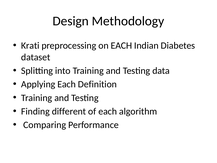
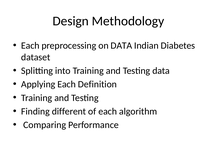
Krati at (30, 46): Krati -> Each
on EACH: EACH -> DATA
